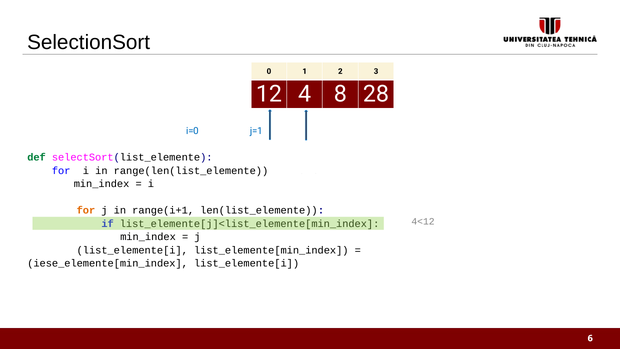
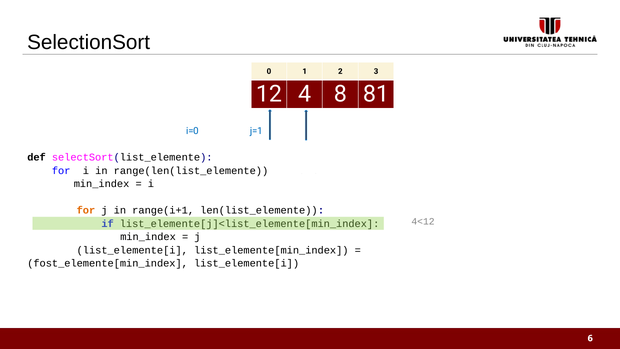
28: 28 -> 81
def colour: green -> black
iese_elemente[min_index: iese_elemente[min_index -> fost_elemente[min_index
